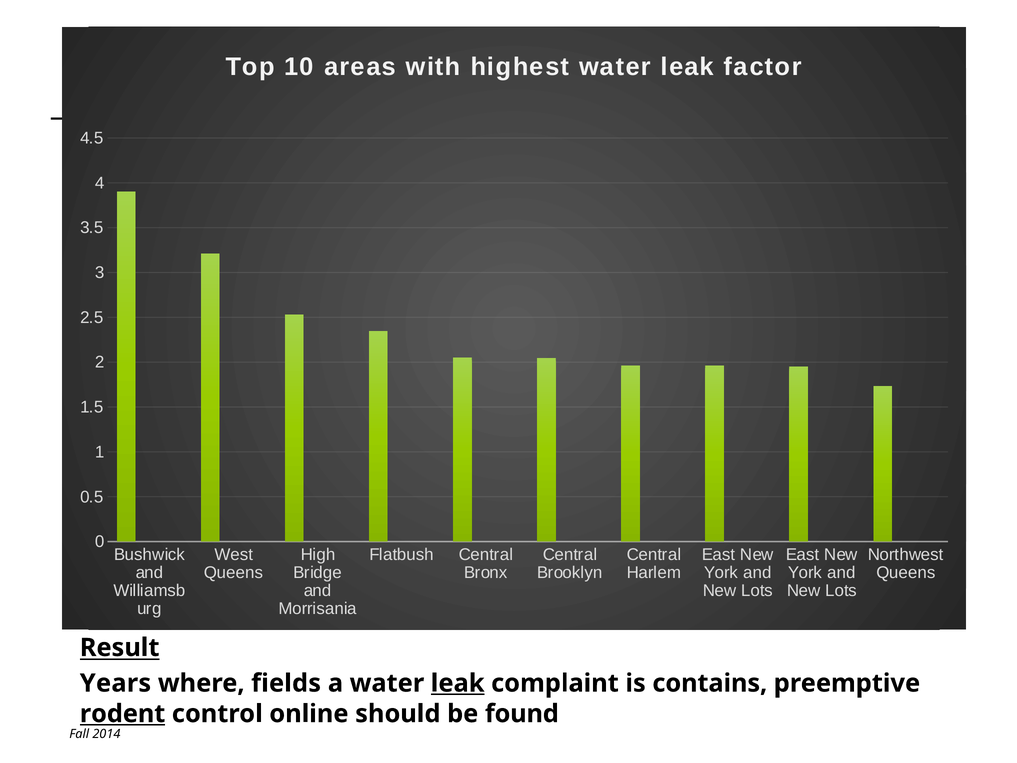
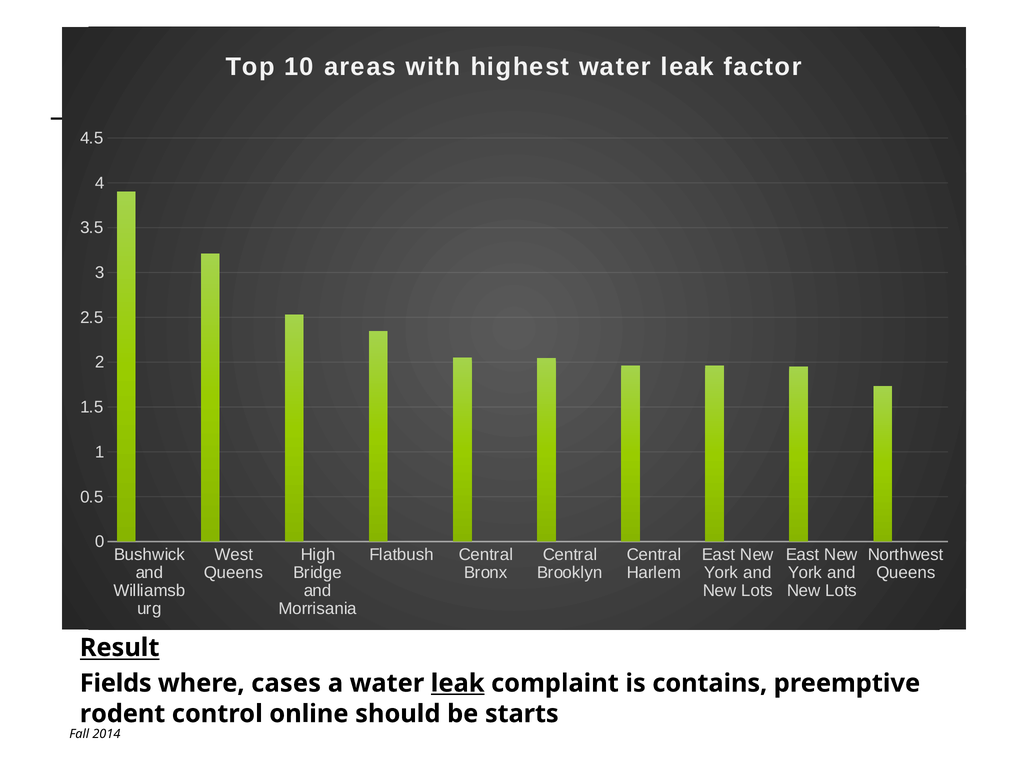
Years: Years -> Fields
fields: fields -> cases
rodent underline: present -> none
found: found -> starts
